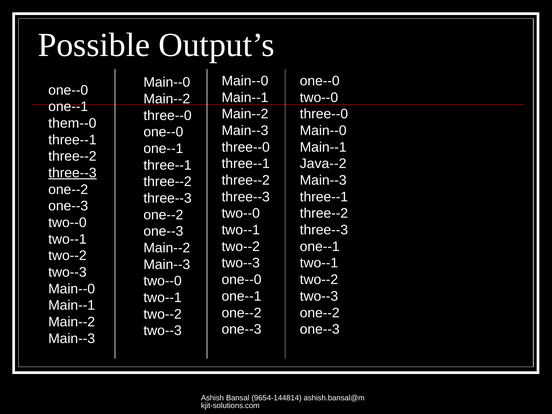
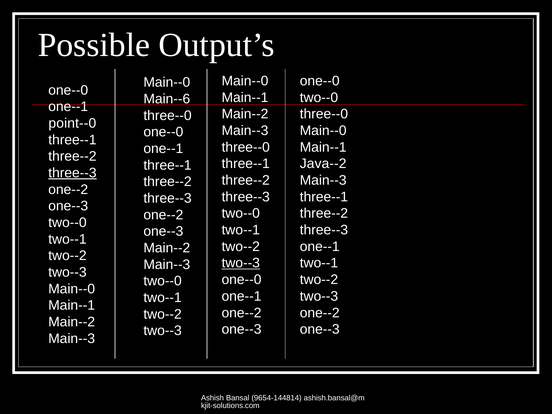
Main--2 at (167, 99): Main--2 -> Main--6
them--0: them--0 -> point--0
two--3 at (241, 263) underline: none -> present
